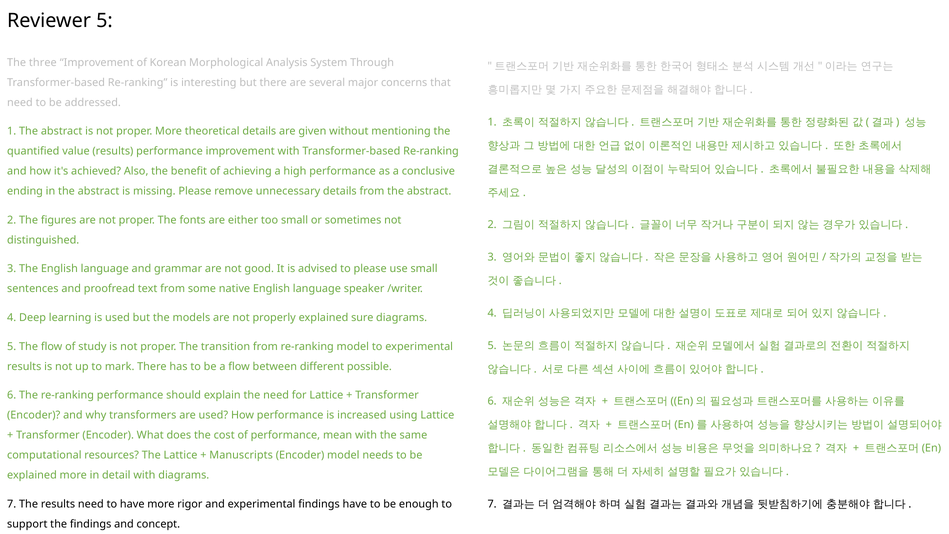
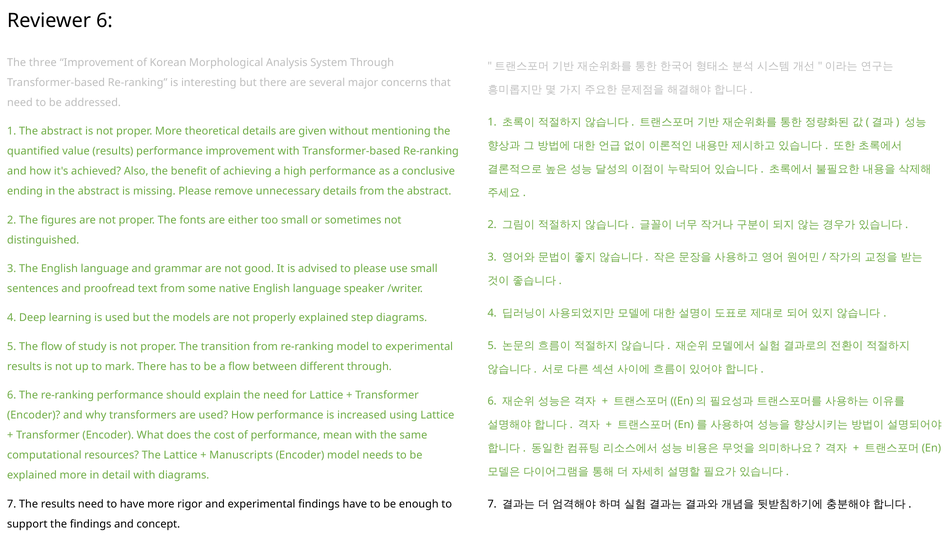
Reviewer 5: 5 -> 6
sure: sure -> step
different possible: possible -> through
